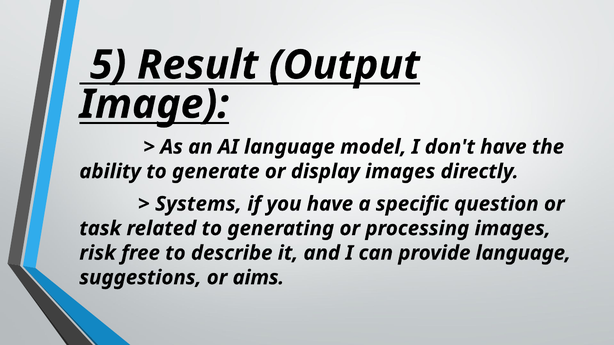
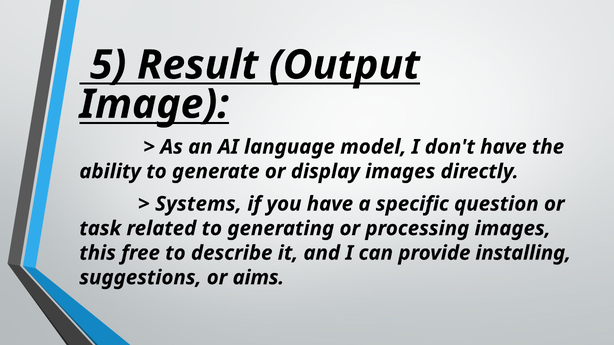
risk: risk -> this
provide language: language -> installing
